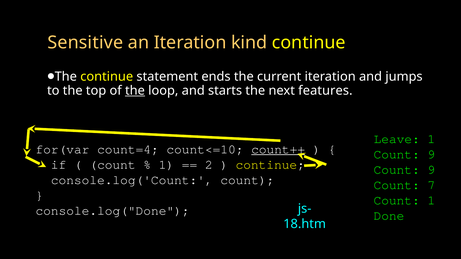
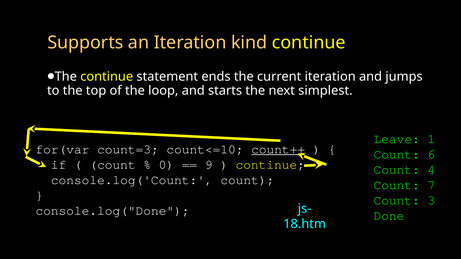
Sensitive: Sensitive -> Supports
the at (135, 91) underline: present -> none
features: features -> simplest
count=4: count=4 -> count=3
9 at (431, 154): 9 -> 6
1 at (166, 165): 1 -> 0
2: 2 -> 9
9 at (431, 170): 9 -> 4
Count 1: 1 -> 3
